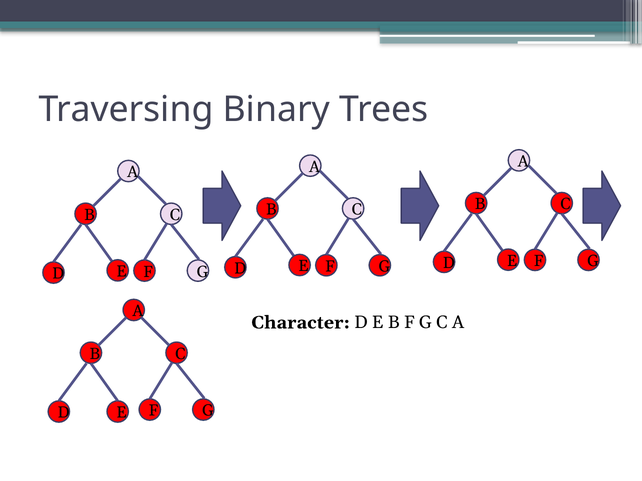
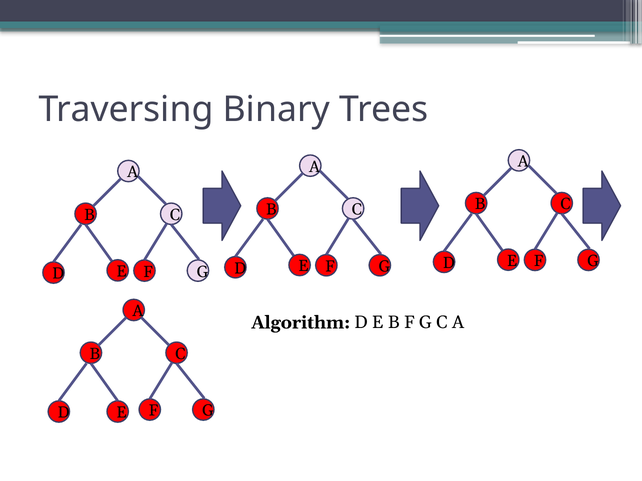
Character: Character -> Algorithm
